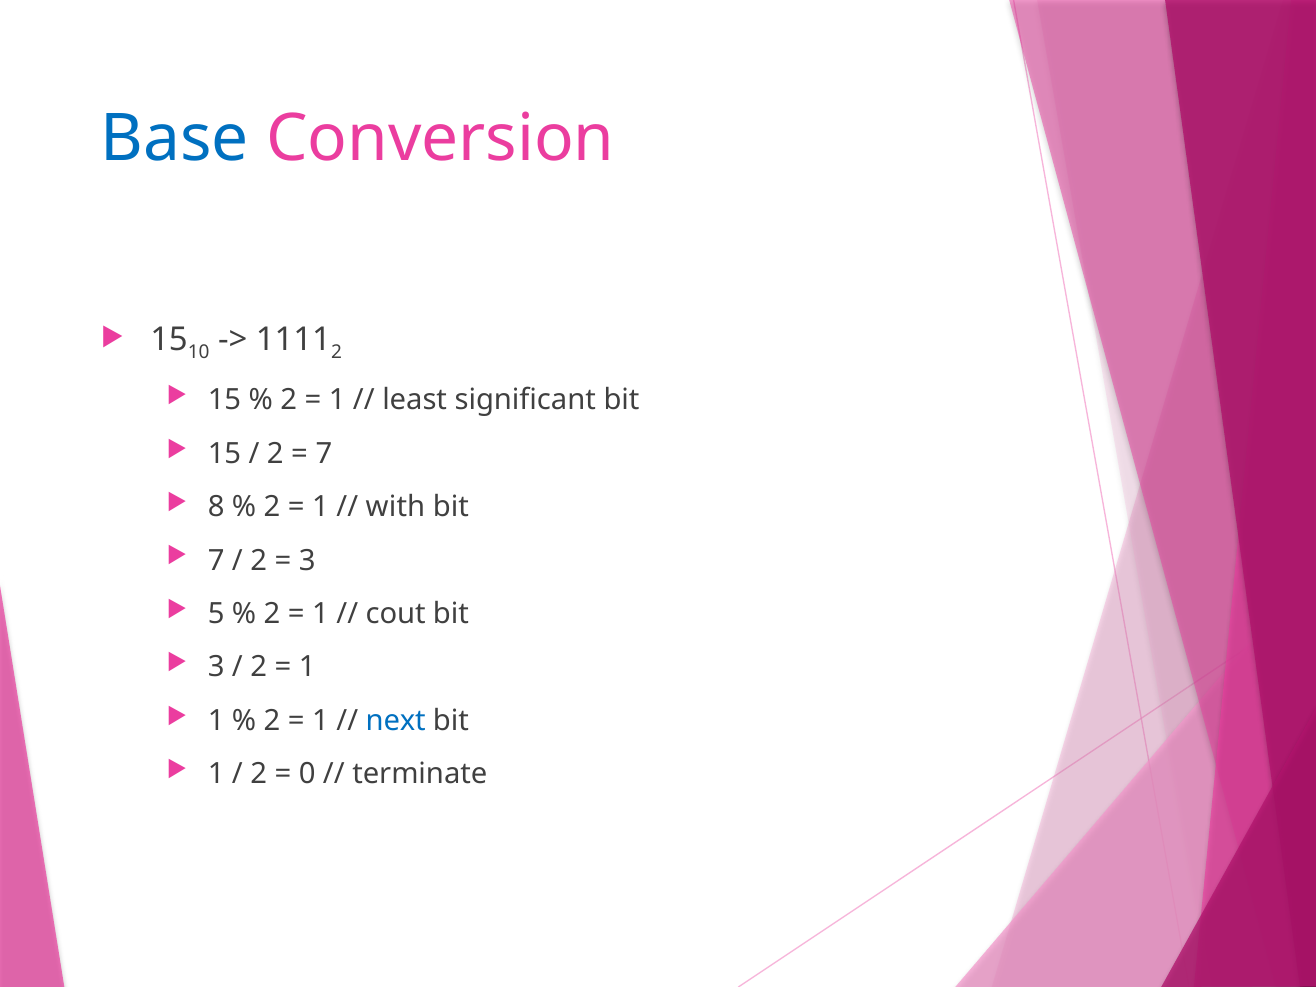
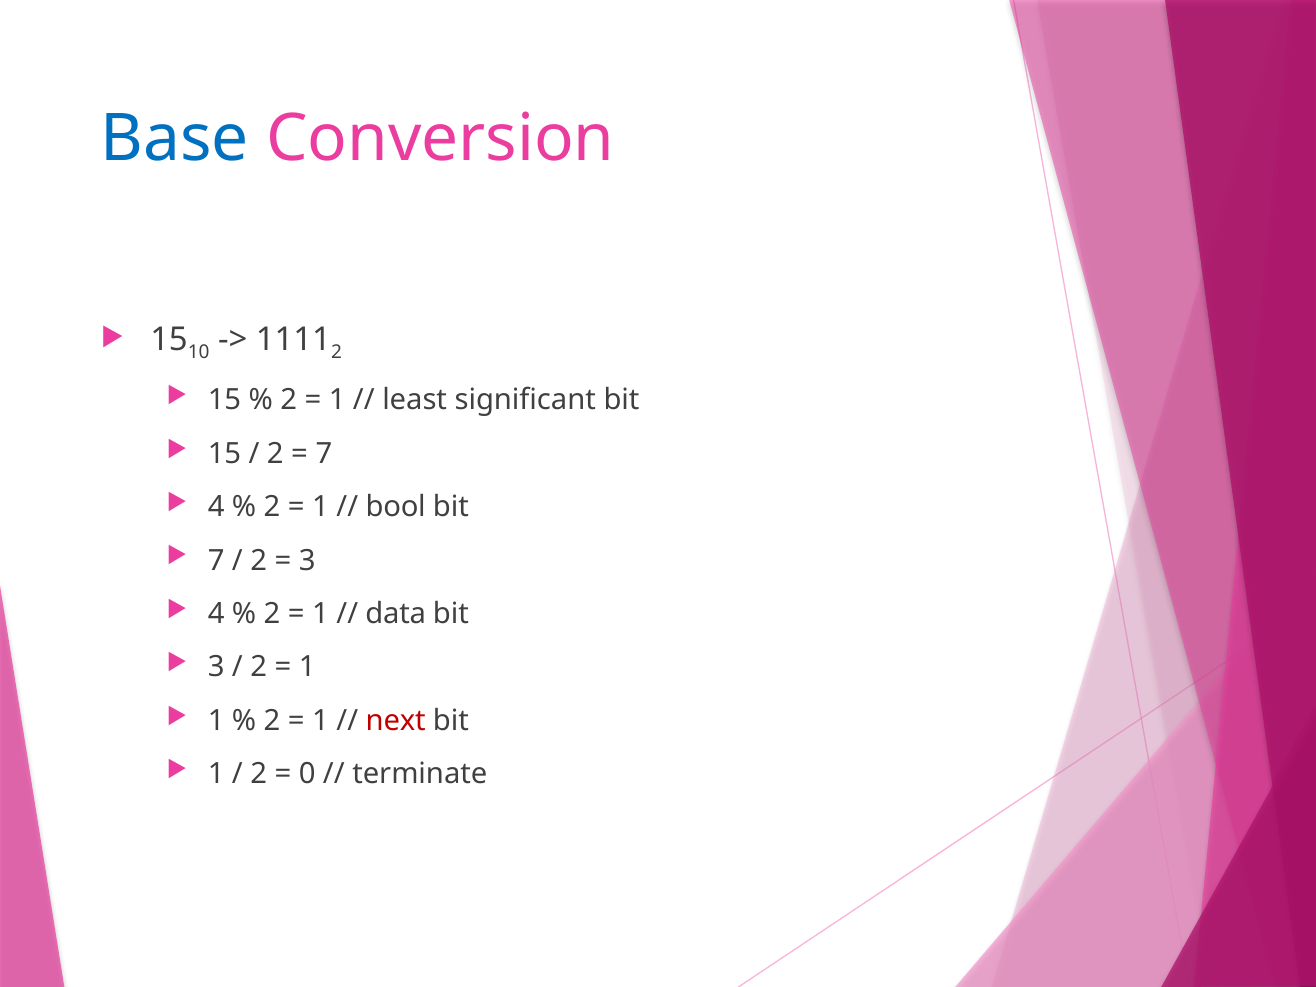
8 at (216, 507): 8 -> 4
with: with -> bool
5 at (216, 614): 5 -> 4
cout: cout -> data
next colour: blue -> red
